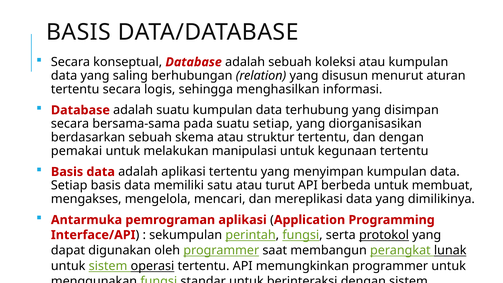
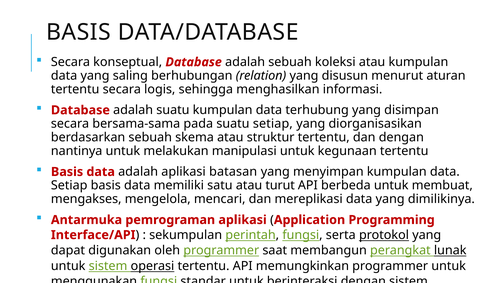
pemakai: pemakai -> nantinya
aplikasi tertentu: tertentu -> batasan
